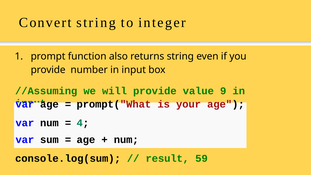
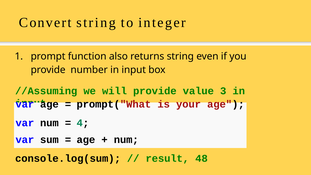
9: 9 -> 3
59: 59 -> 48
